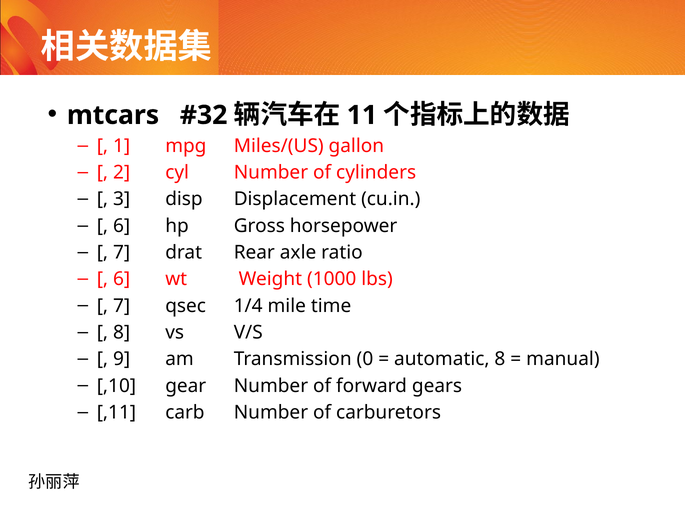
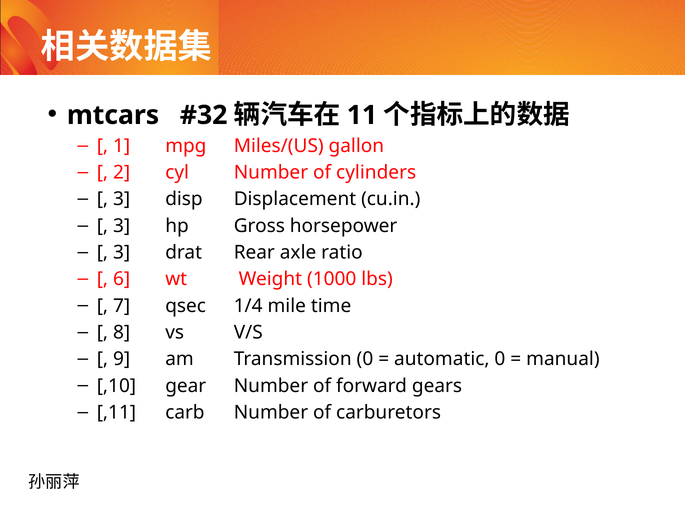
6 at (122, 226): 6 -> 3
7 at (122, 252): 7 -> 3
automatic 8: 8 -> 0
